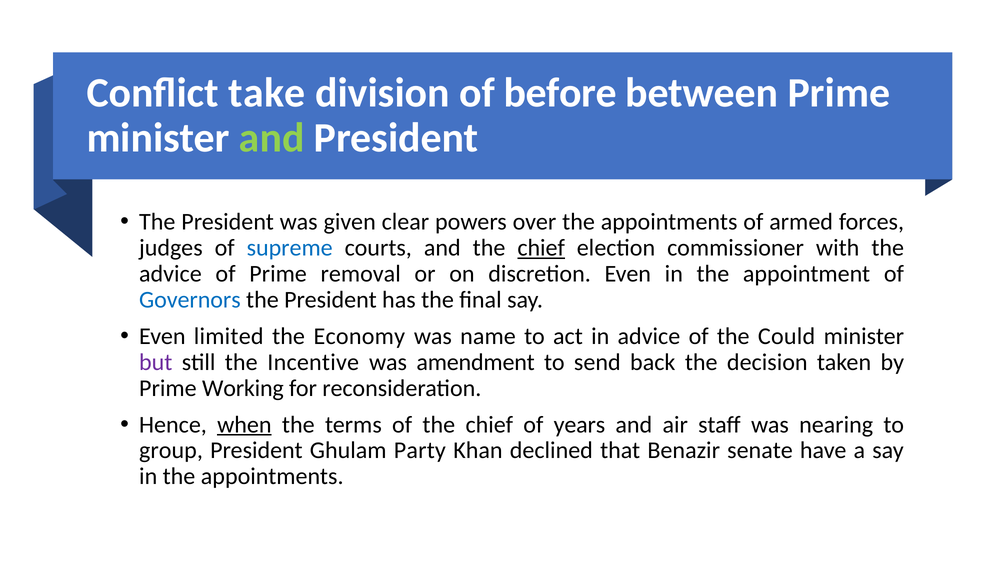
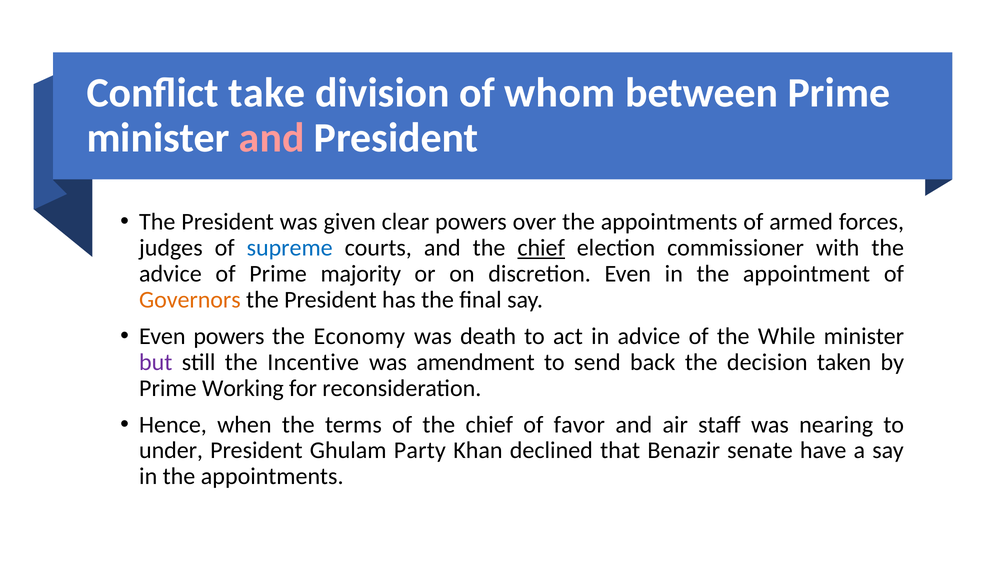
before: before -> whom
and at (272, 138) colour: light green -> pink
removal: removal -> majority
Governors colour: blue -> orange
Even limited: limited -> powers
name: name -> death
Could: Could -> While
when underline: present -> none
years: years -> favor
group: group -> under
